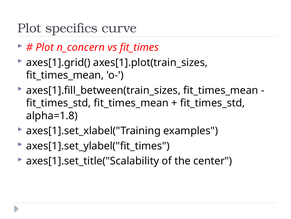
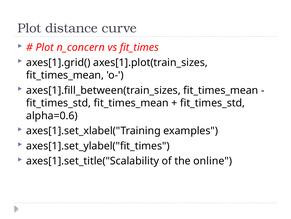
specifics: specifics -> distance
alpha=1.8: alpha=1.8 -> alpha=0.6
center: center -> online
